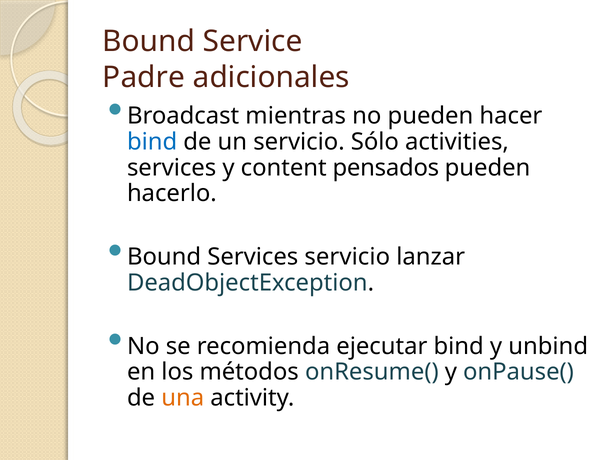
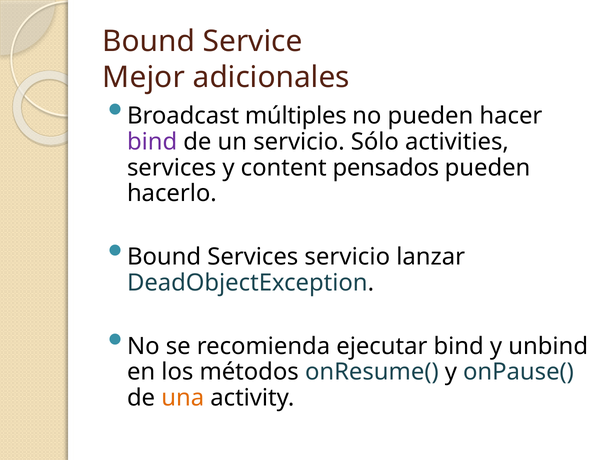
Padre: Padre -> Mejor
mientras: mientras -> múltiples
bind at (152, 142) colour: blue -> purple
